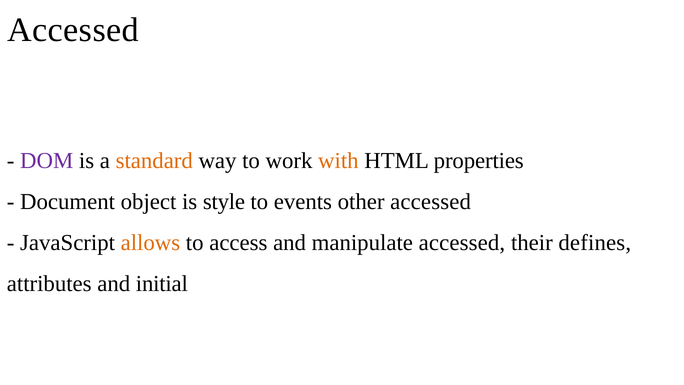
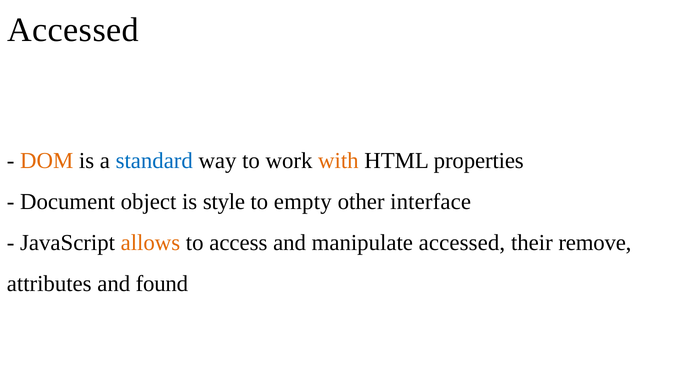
DOM colour: purple -> orange
standard colour: orange -> blue
events: events -> empty
other accessed: accessed -> interface
defines: defines -> remove
initial: initial -> found
